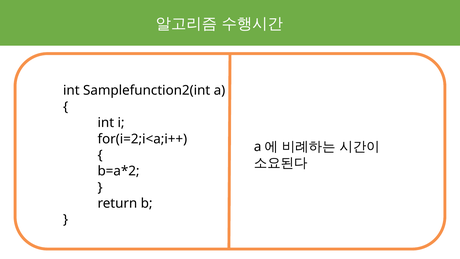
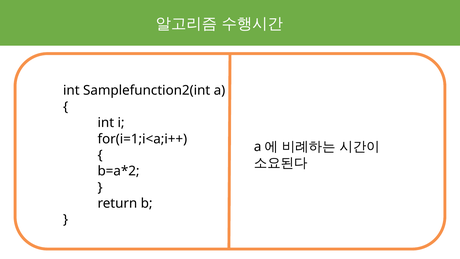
for(i=2;i<a;i++: for(i=2;i<a;i++ -> for(i=1;i<a;i++
